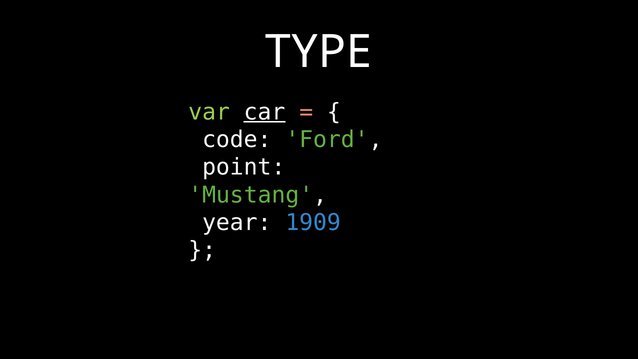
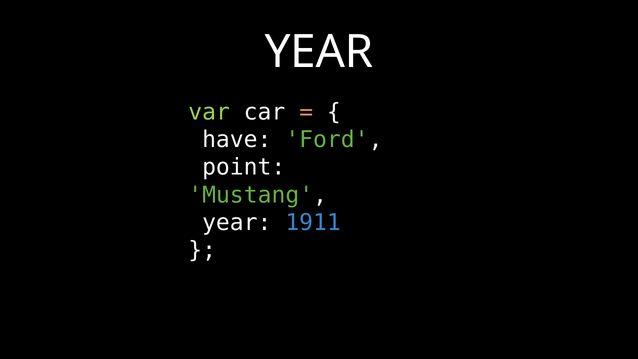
TYPE at (319, 52): TYPE -> YEAR
car underline: present -> none
code: code -> have
1909: 1909 -> 1911
